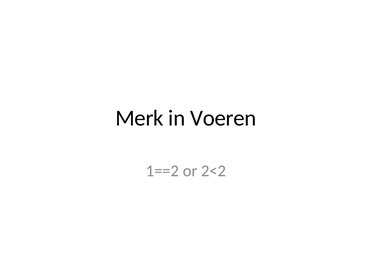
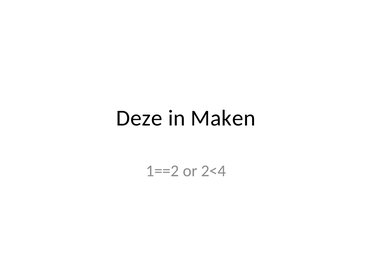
Merk: Merk -> Deze
Voeren: Voeren -> Maken
2<2: 2<2 -> 2<4
